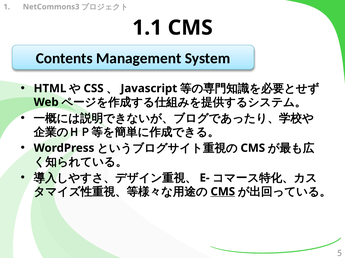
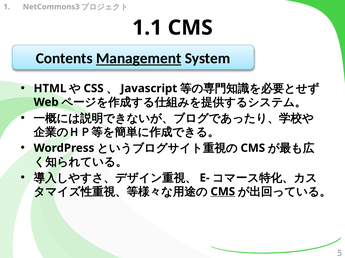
Management underline: none -> present
